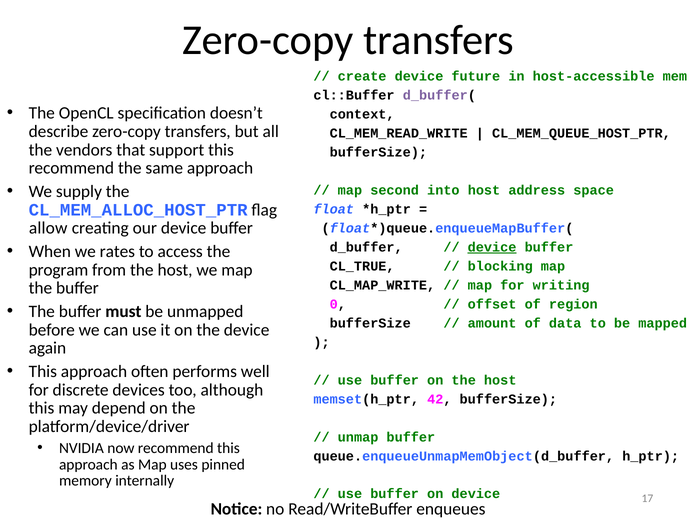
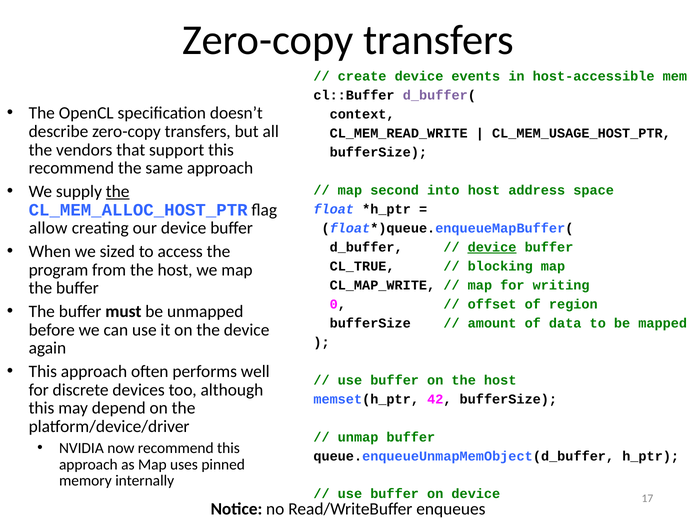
future: future -> events
CL_MEM_QUEUE_HOST_PTR: CL_MEM_QUEUE_HOST_PTR -> CL_MEM_USAGE_HOST_PTR
the at (118, 191) underline: none -> present
rates: rates -> sized
